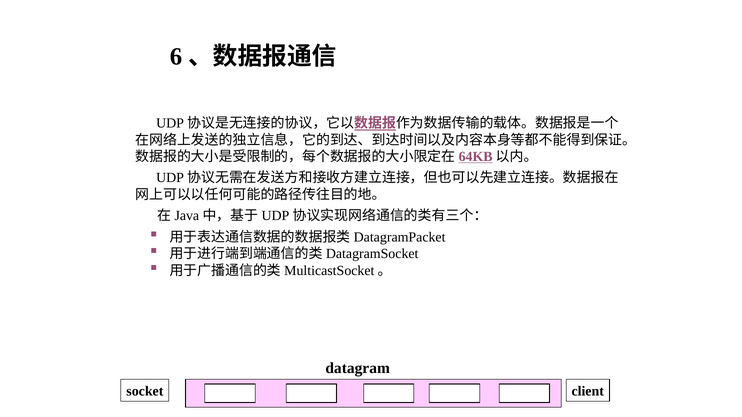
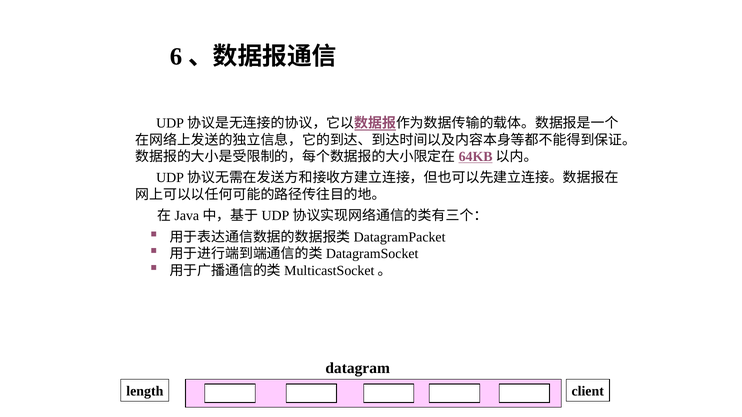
socket: socket -> length
